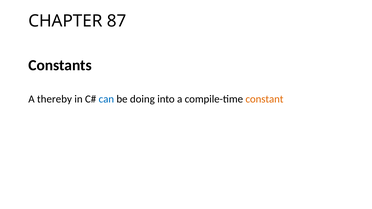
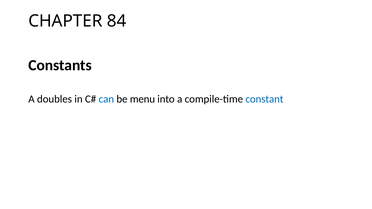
87: 87 -> 84
thereby: thereby -> doubles
doing: doing -> menu
constant colour: orange -> blue
